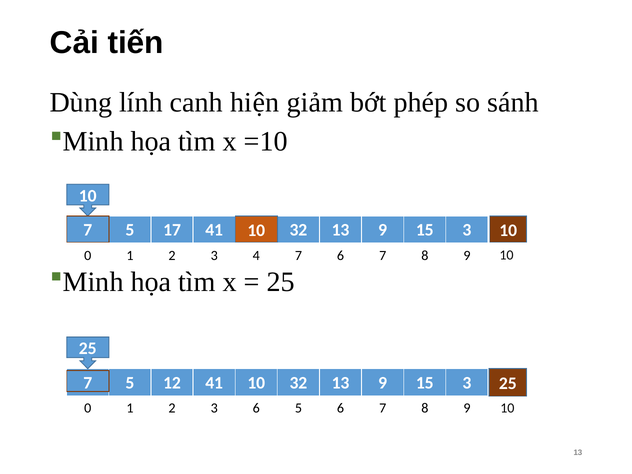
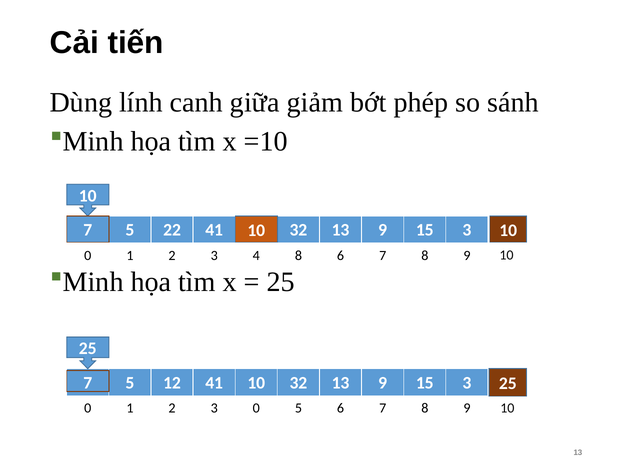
hiện: hiện -> giữa
17: 17 -> 22
4 7: 7 -> 8
2 3 6: 6 -> 0
